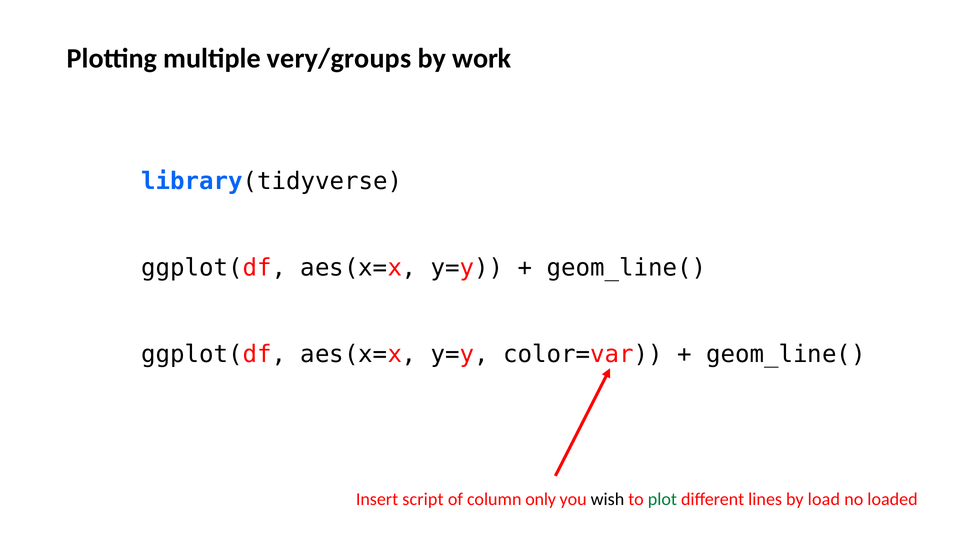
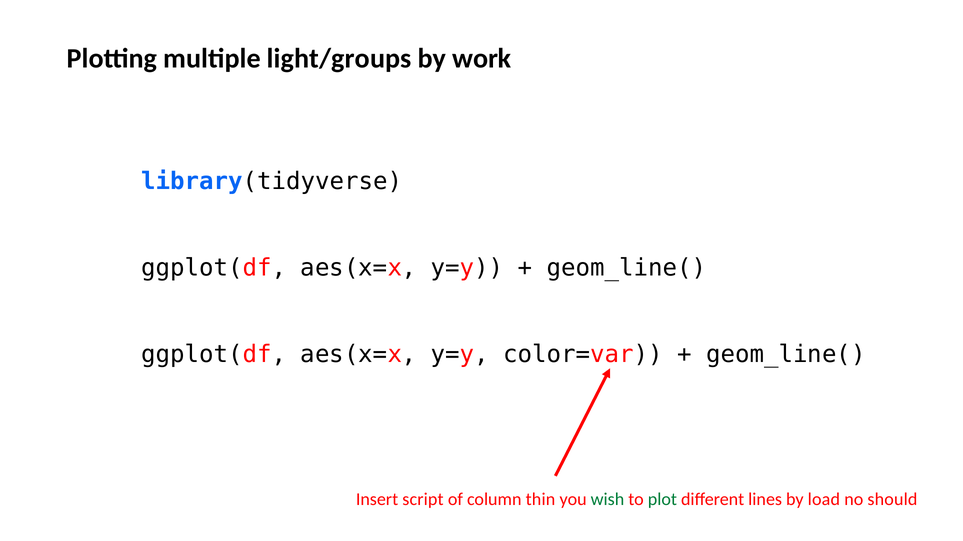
very/groups: very/groups -> light/groups
only: only -> thin
wish colour: black -> green
loaded: loaded -> should
